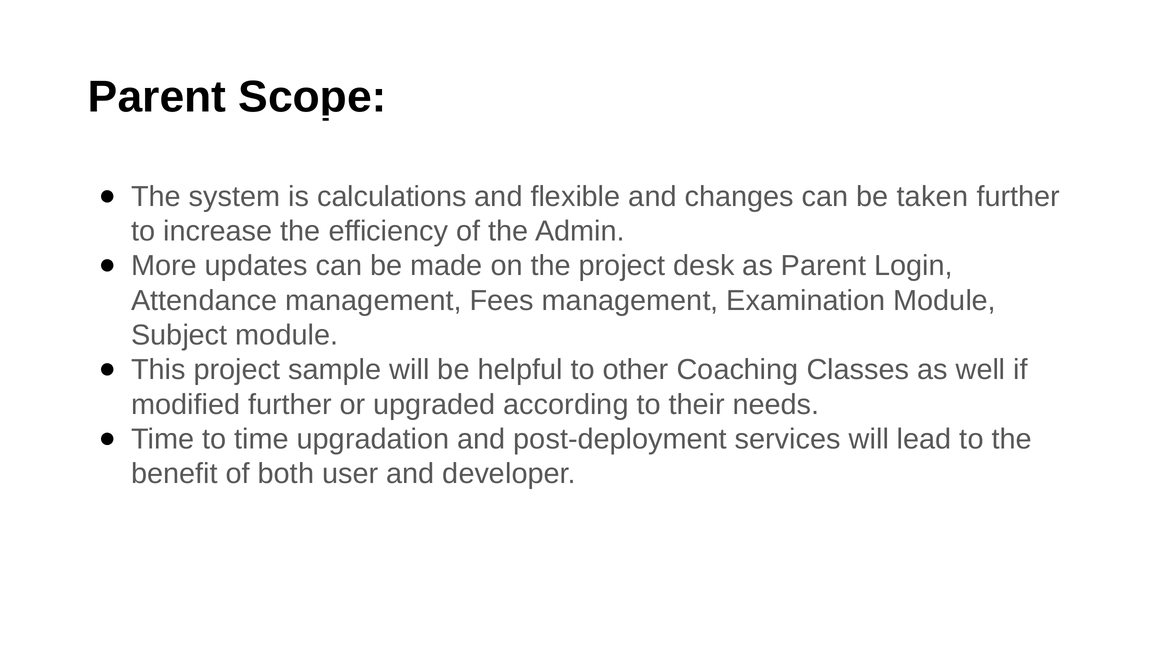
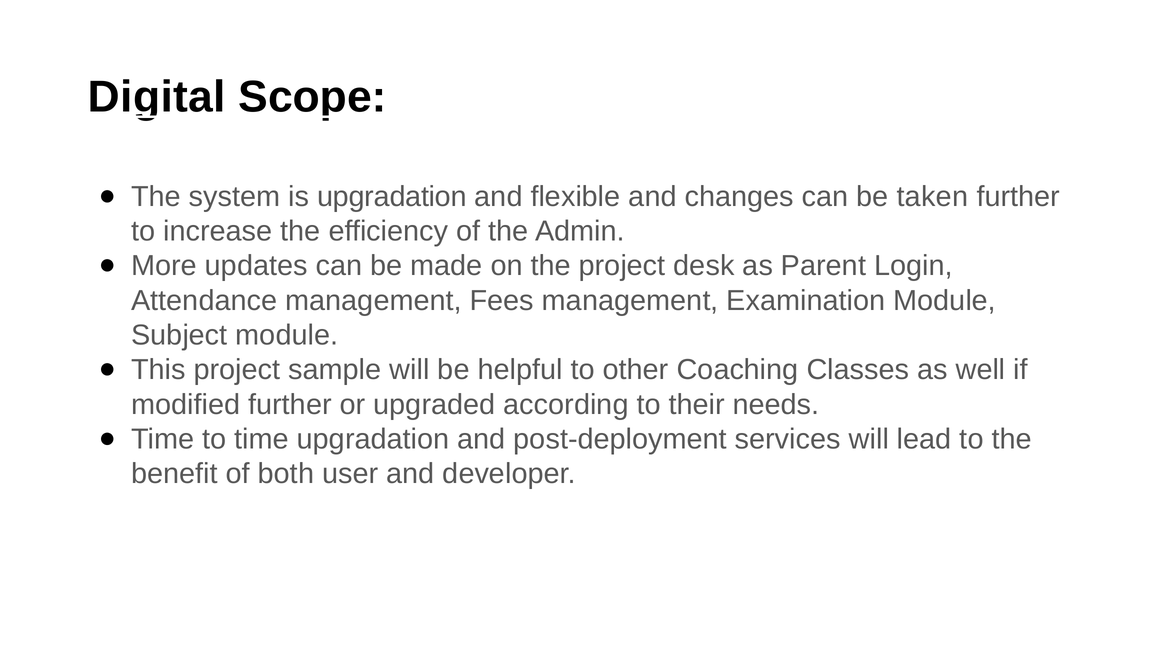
Parent at (157, 97): Parent -> Digital
is calculations: calculations -> upgradation
